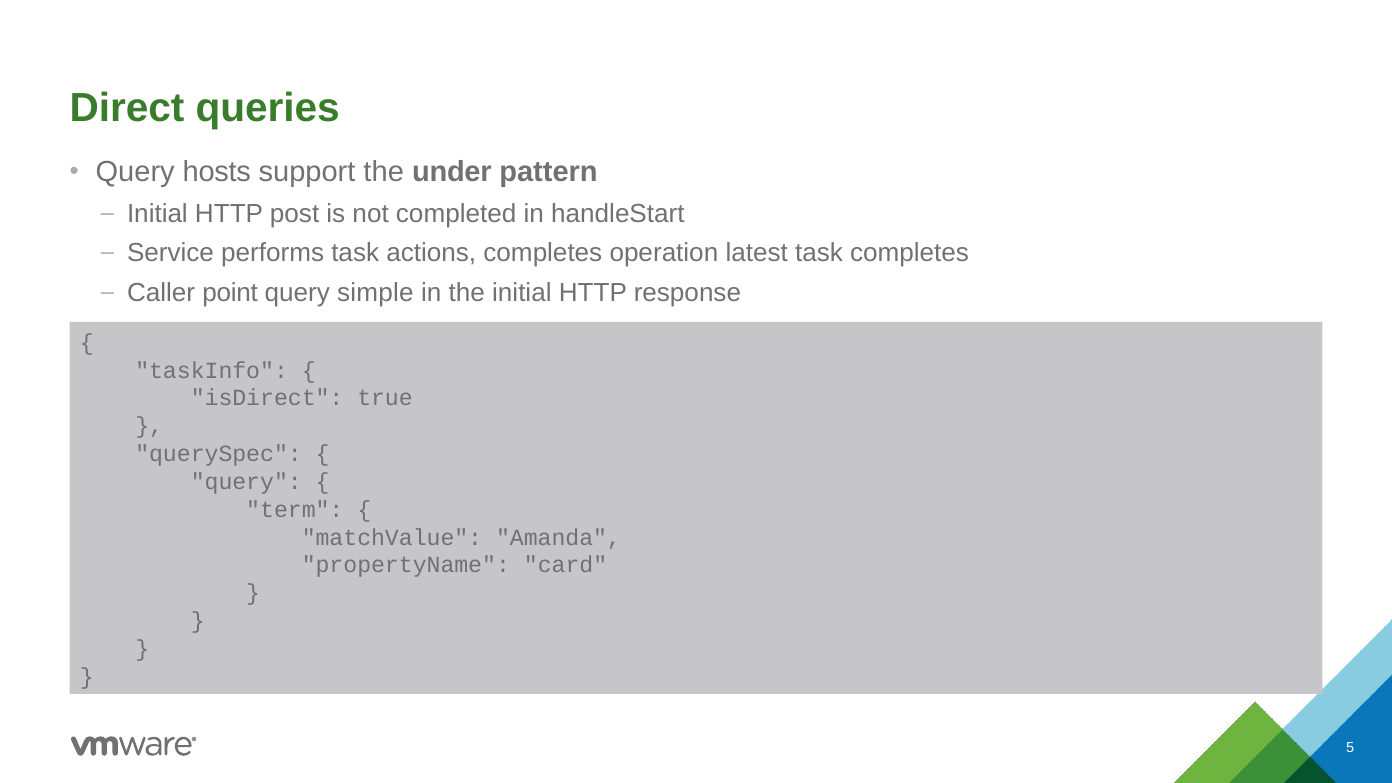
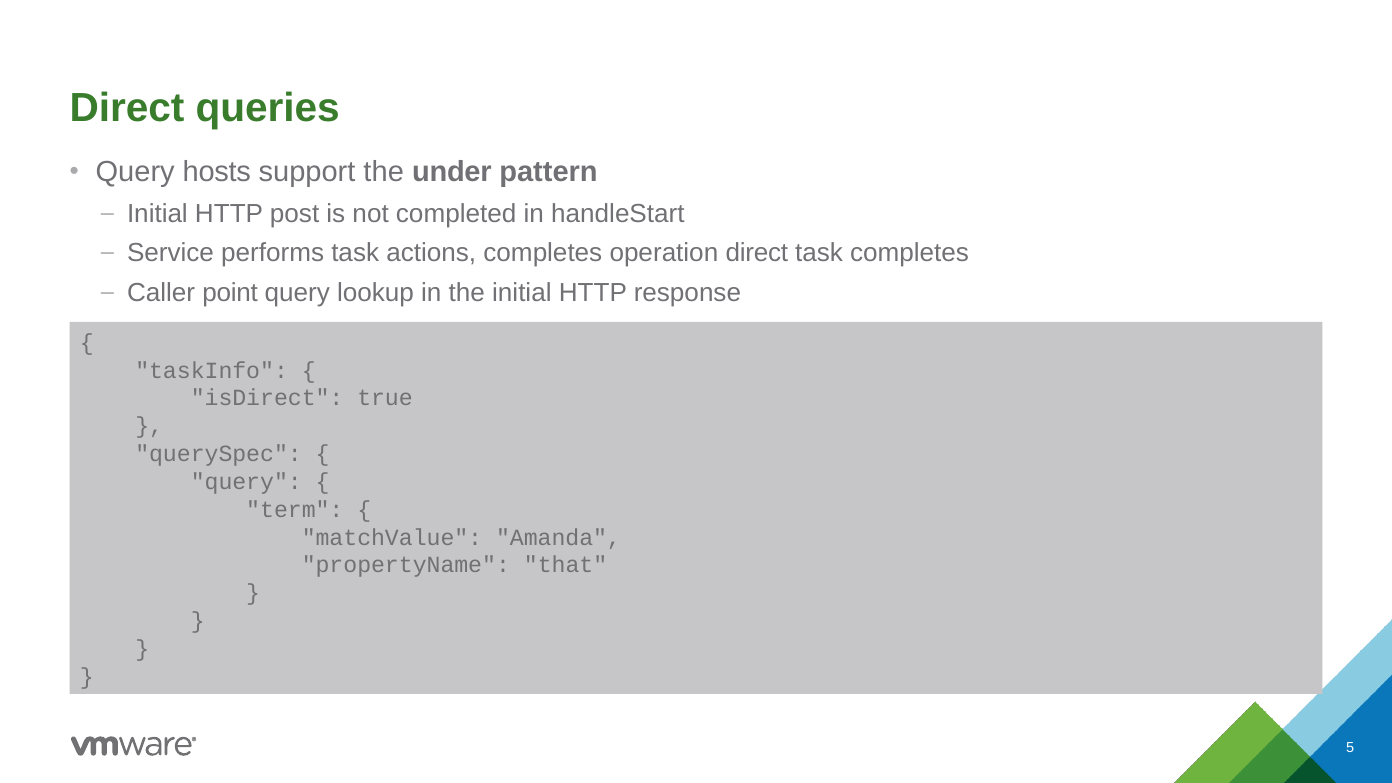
operation latest: latest -> direct
simple: simple -> lookup
card: card -> that
